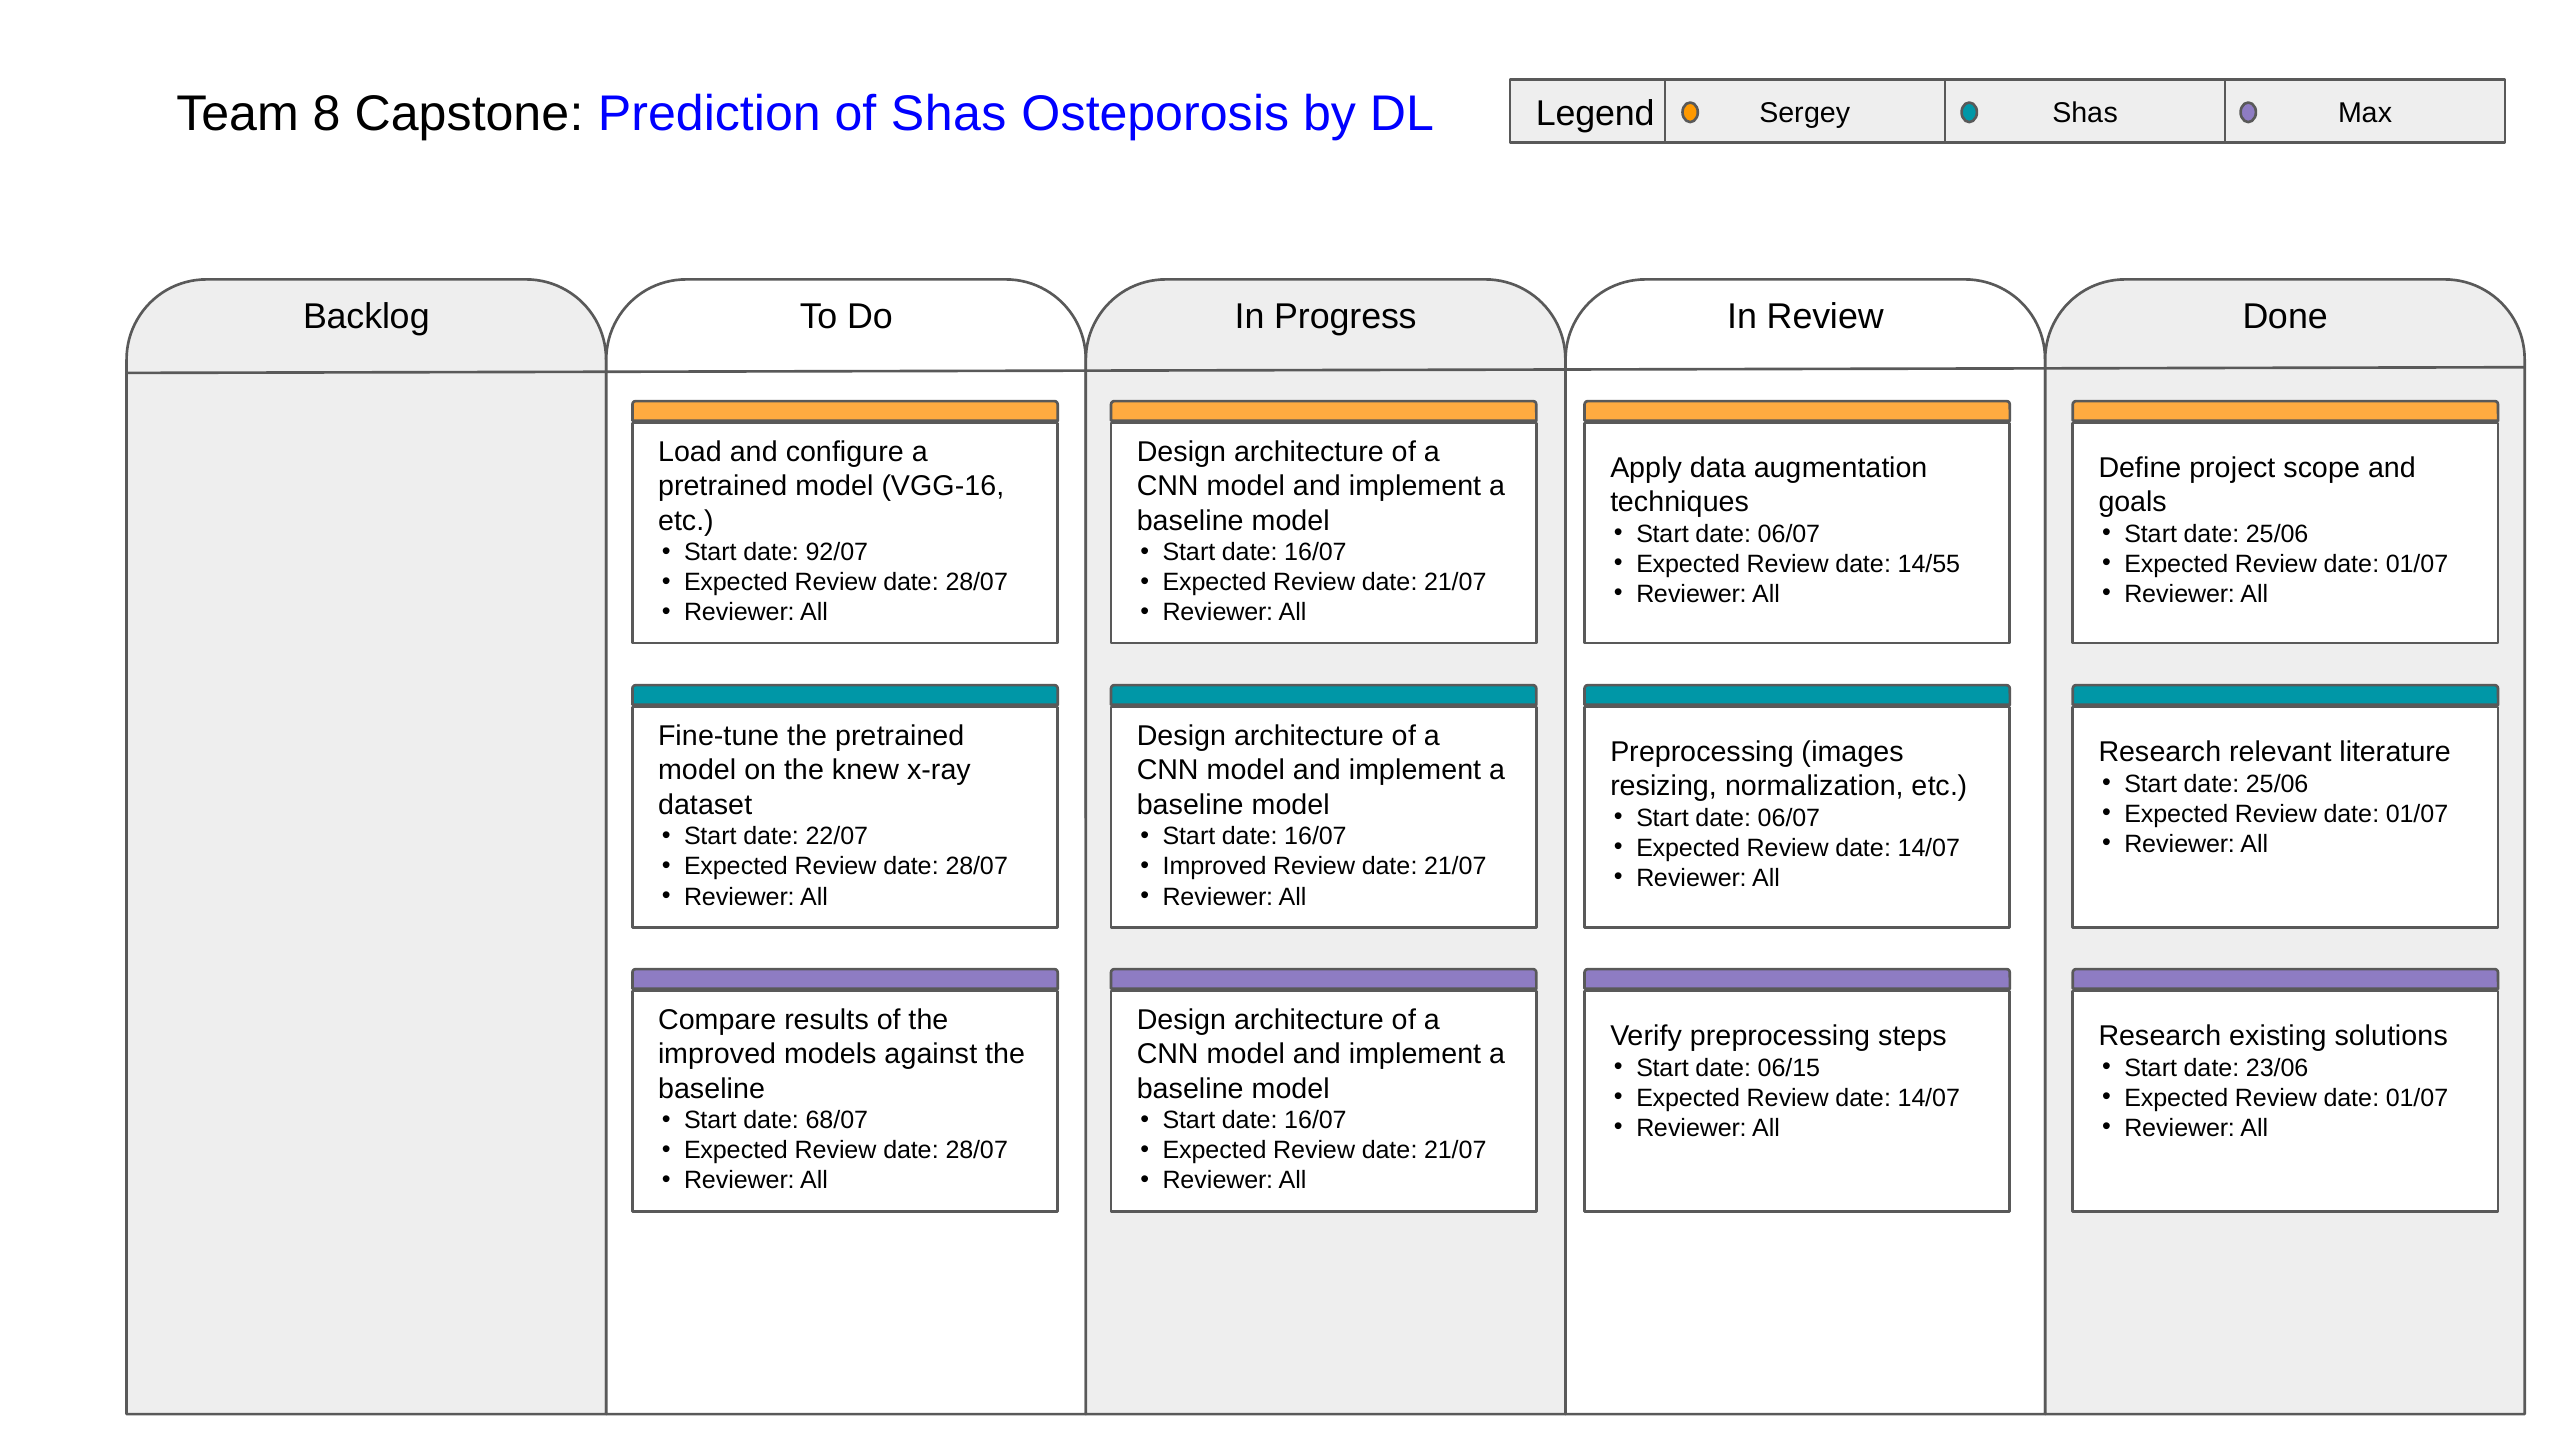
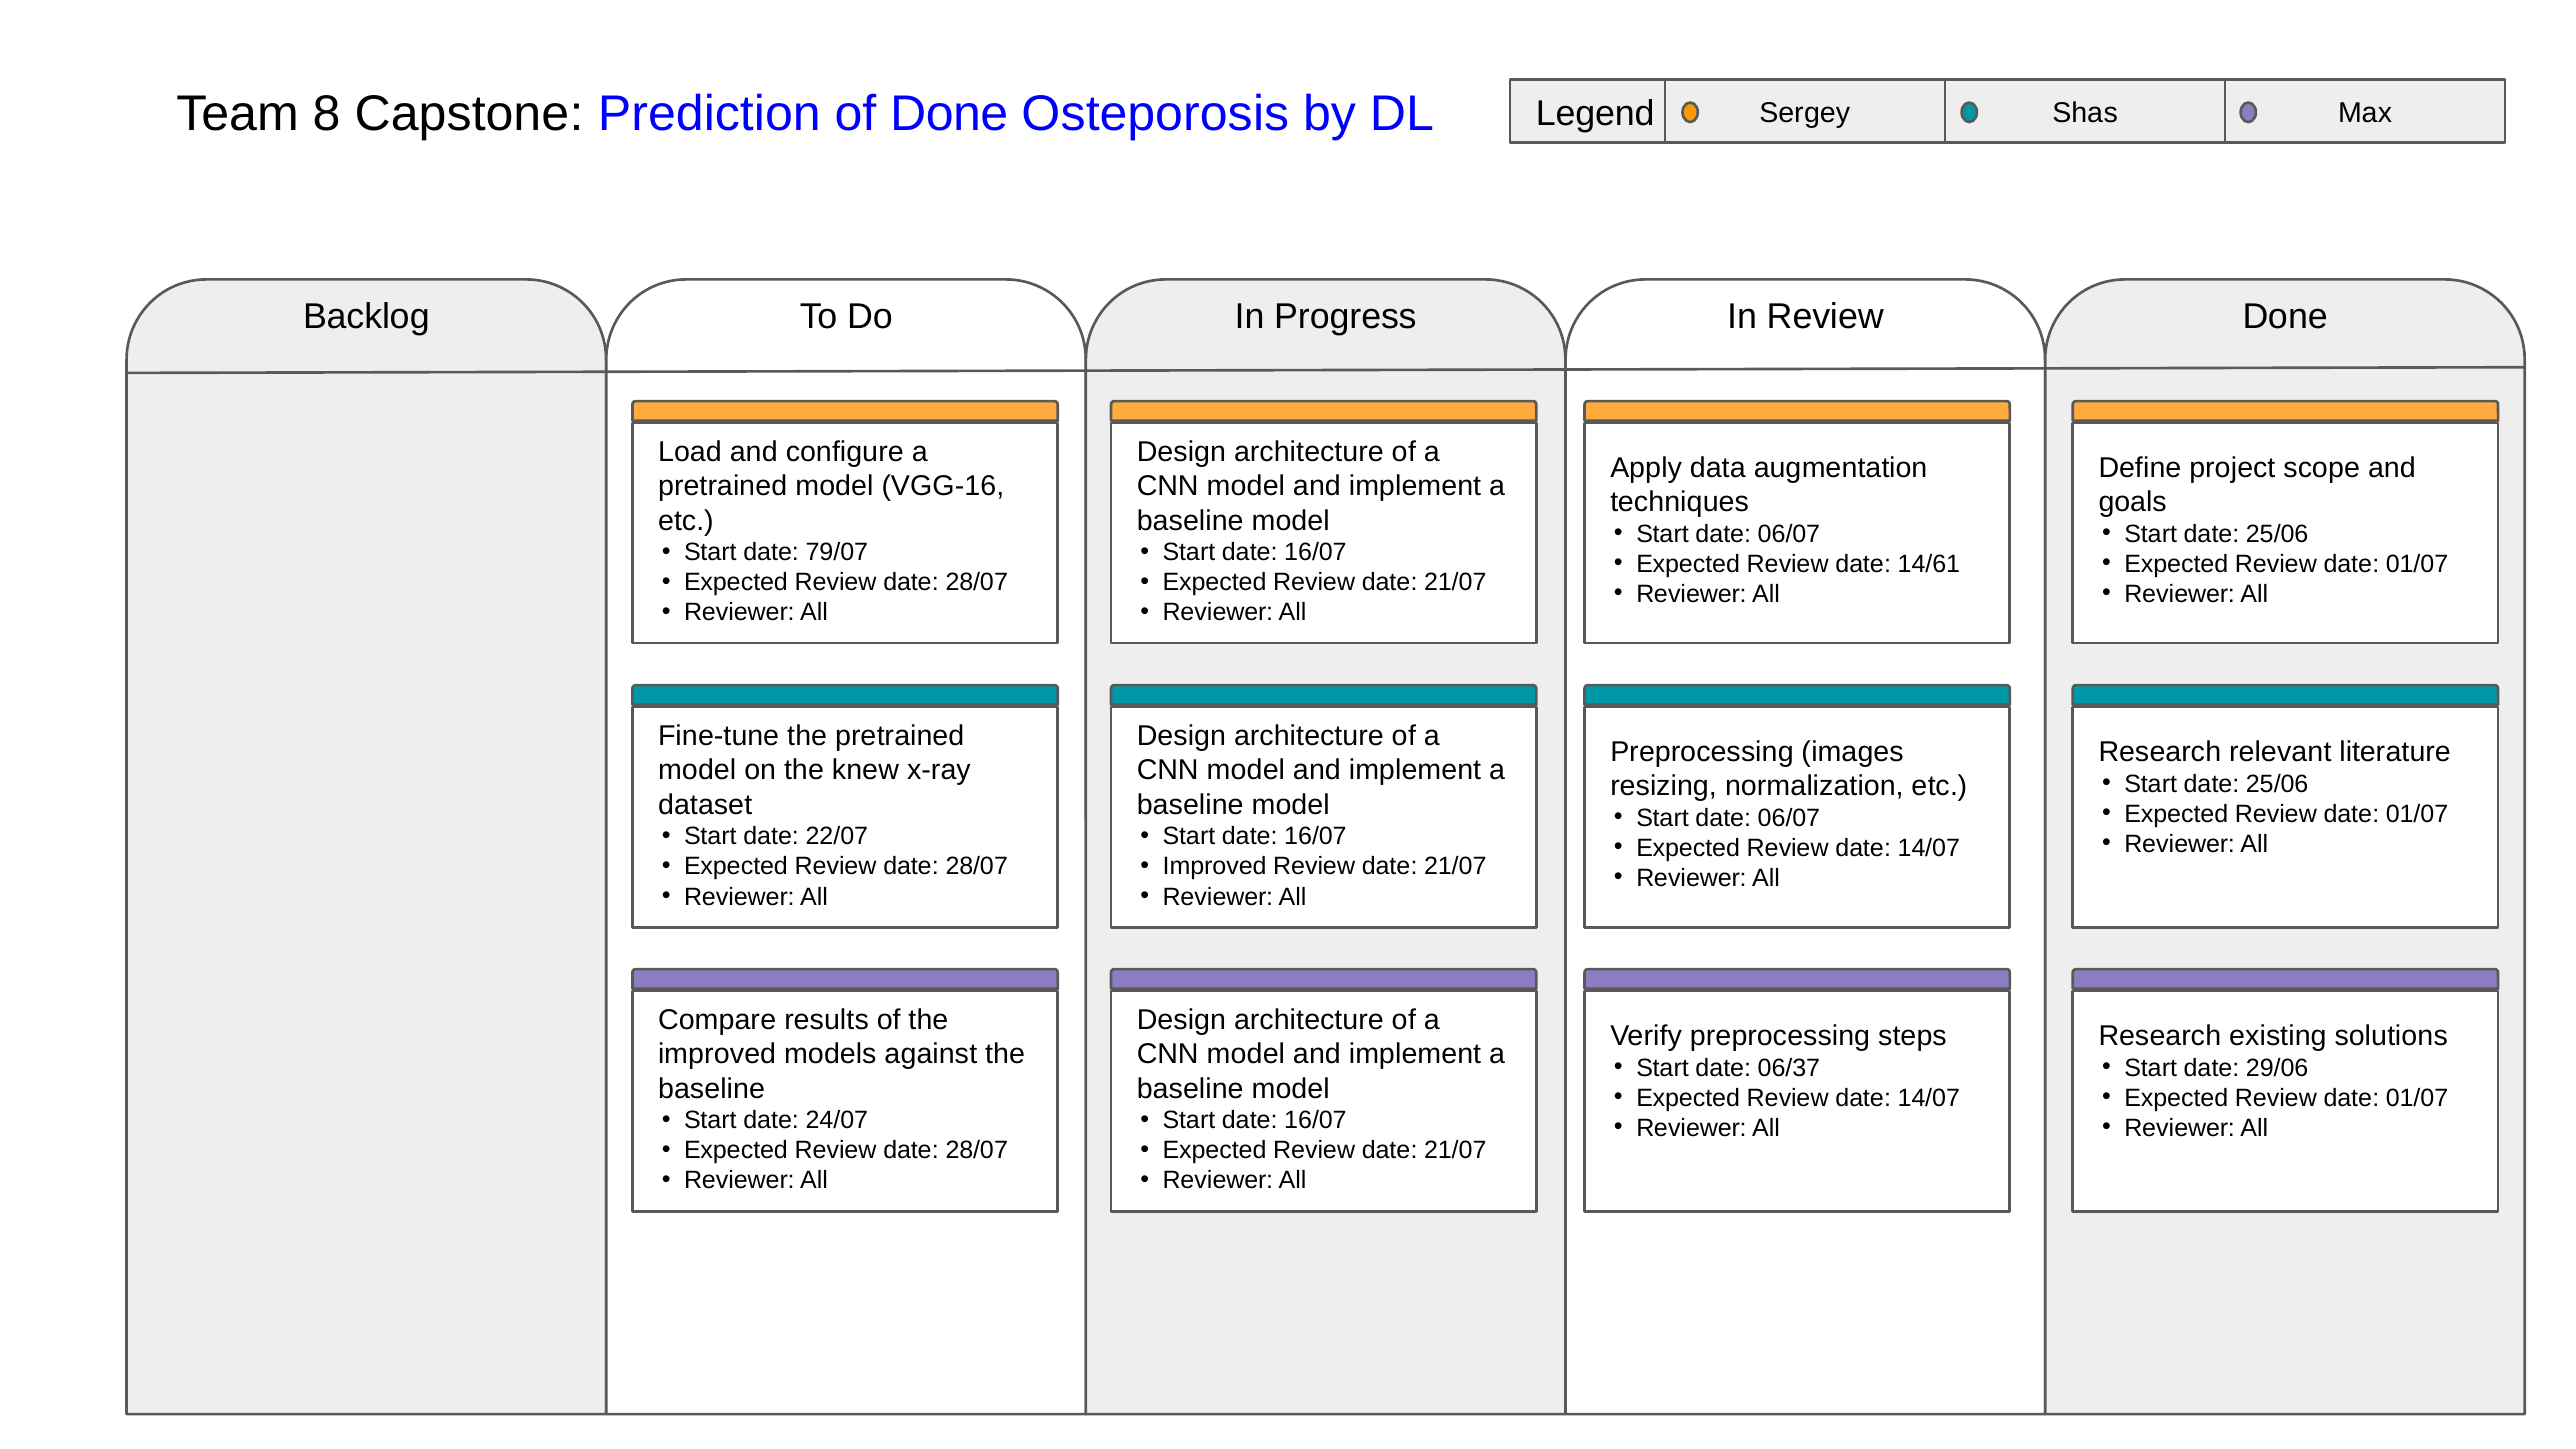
of Shas: Shas -> Done
92/07: 92/07 -> 79/07
14/55: 14/55 -> 14/61
06/15: 06/15 -> 06/37
23/06: 23/06 -> 29/06
68/07: 68/07 -> 24/07
